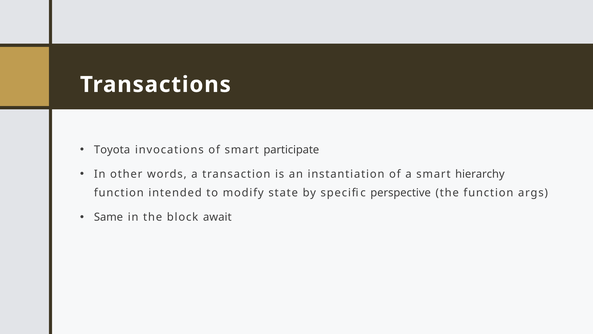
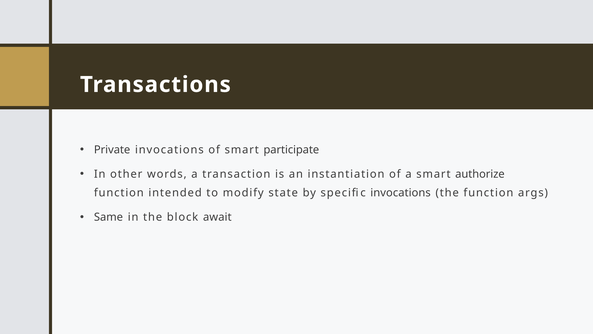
Toyota: Toyota -> Private
hierarchy: hierarchy -> authorize
specific perspective: perspective -> invocations
